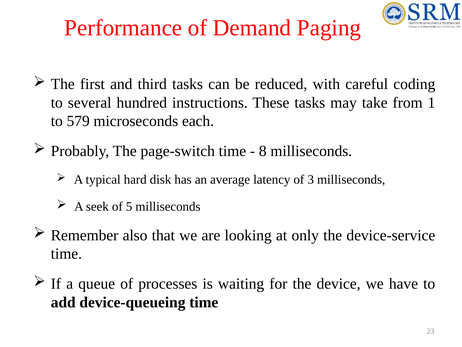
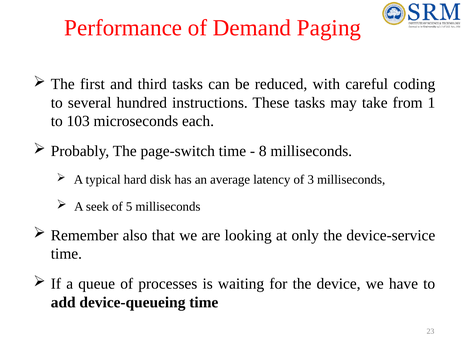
579: 579 -> 103
